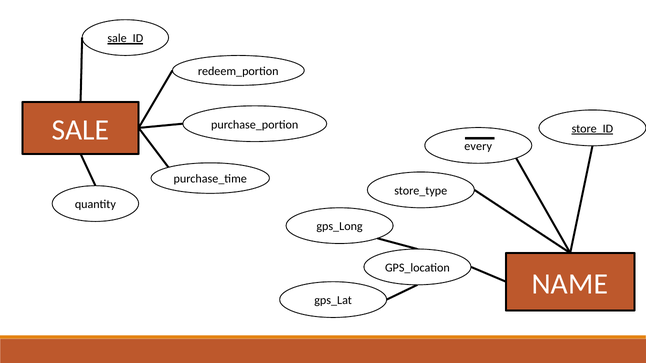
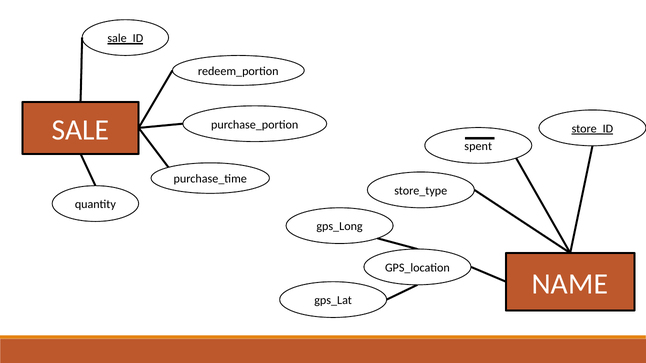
every: every -> spent
